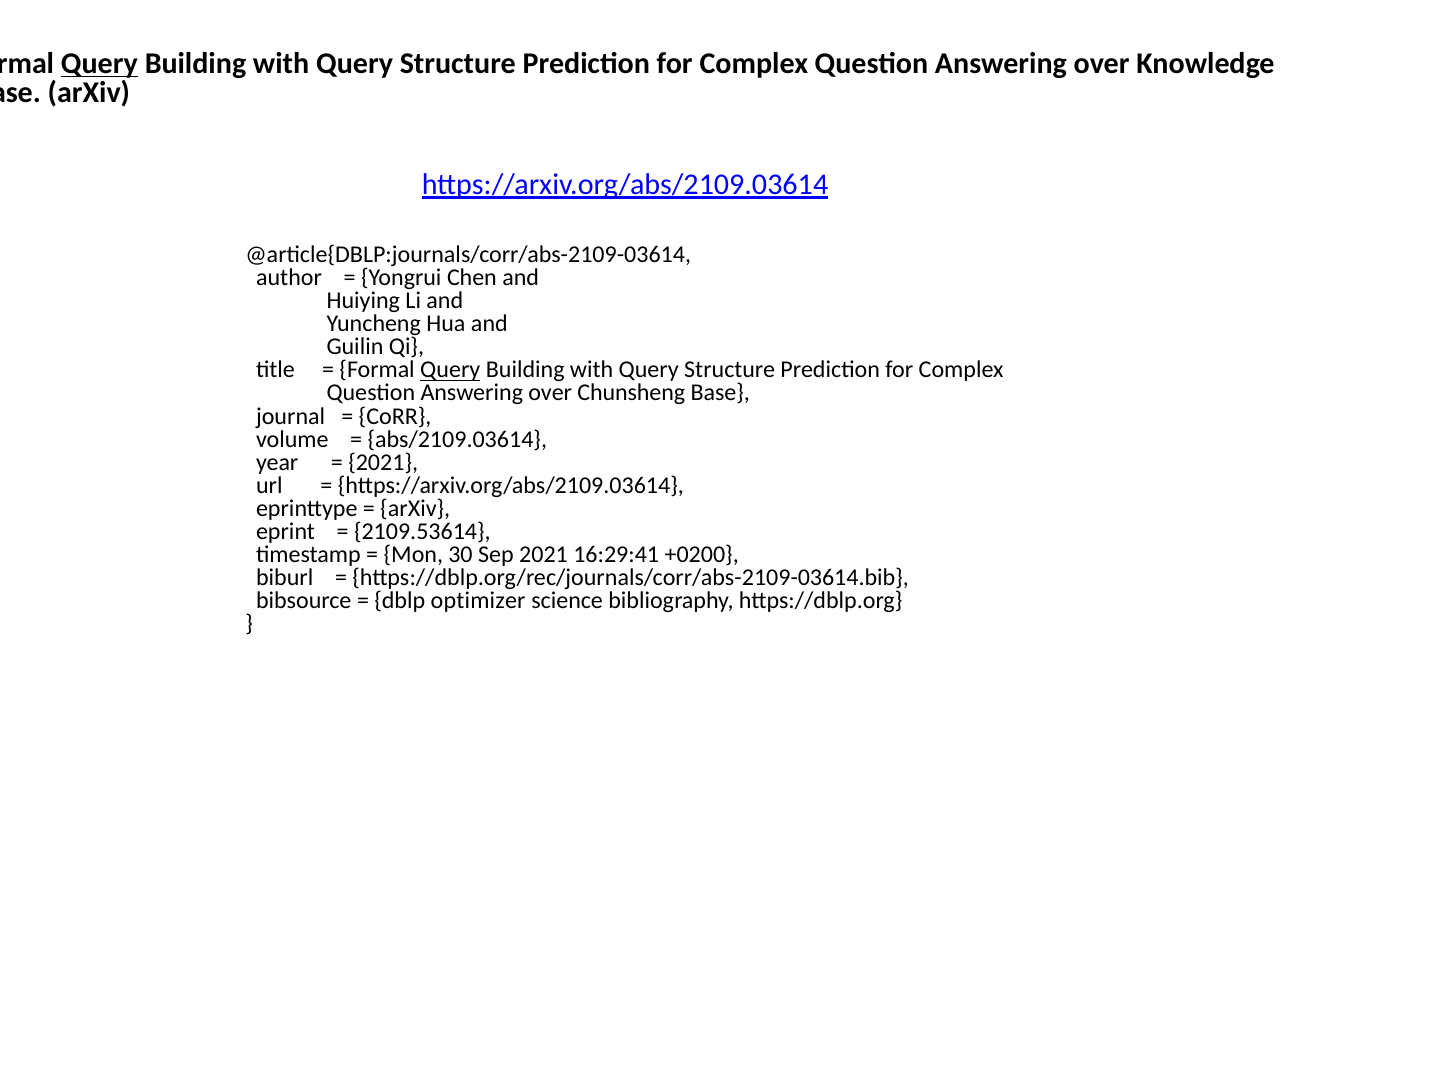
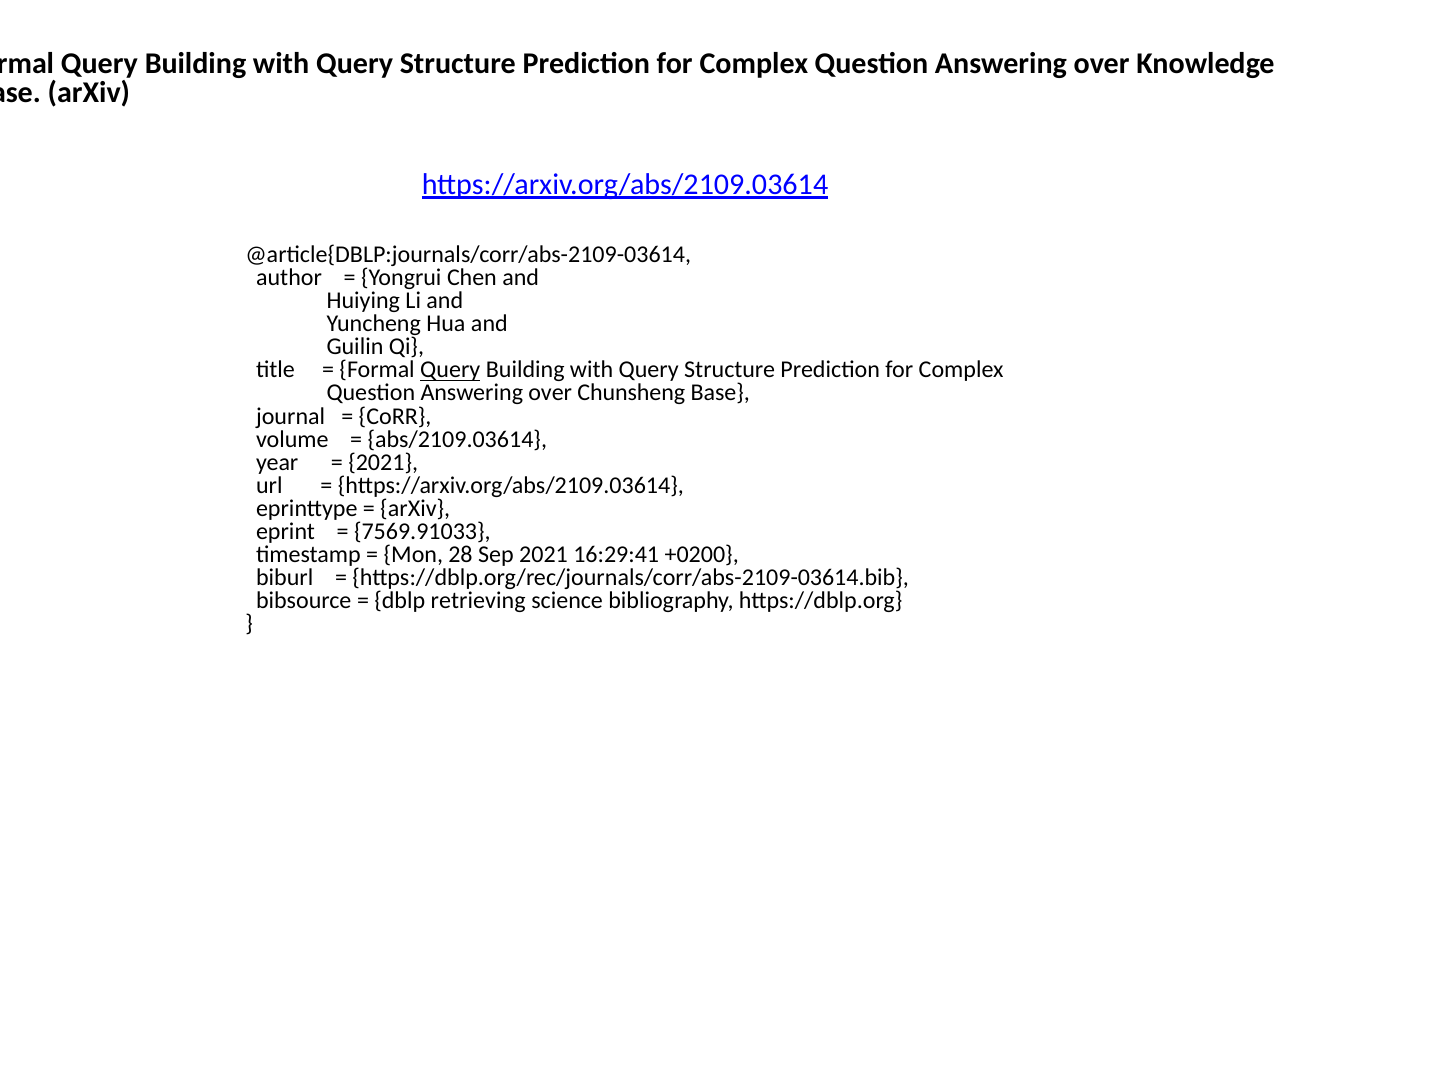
Query at (99, 64) underline: present -> none
2109.53614: 2109.53614 -> 7569.91033
30: 30 -> 28
optimizer: optimizer -> retrieving
